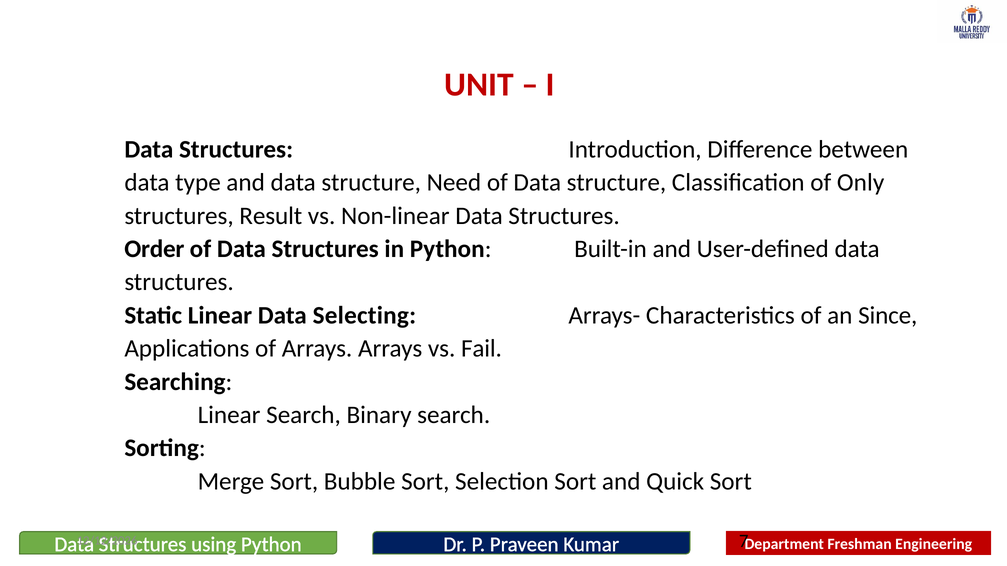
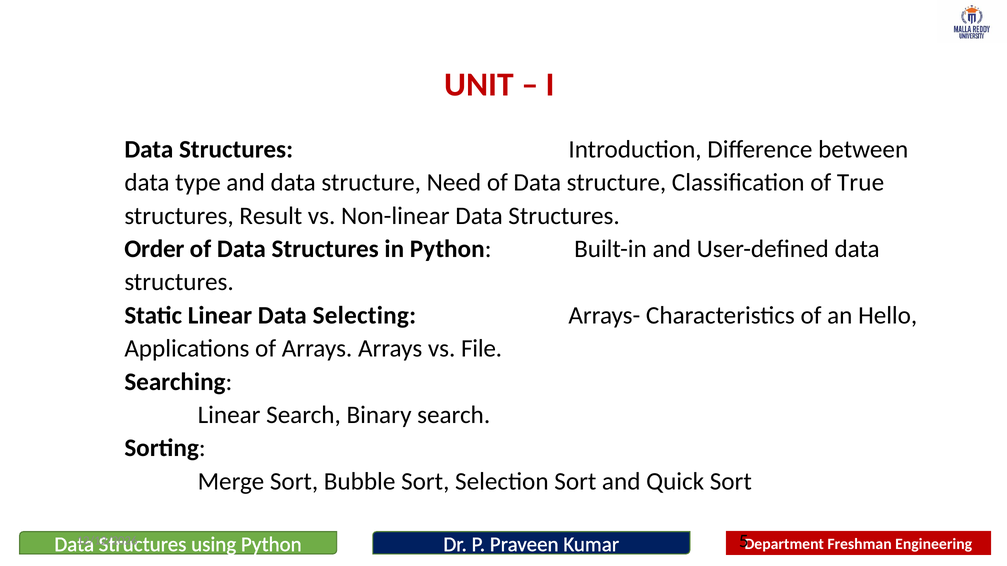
Only: Only -> True
Since: Since -> Hello
Fail: Fail -> File
7: 7 -> 5
